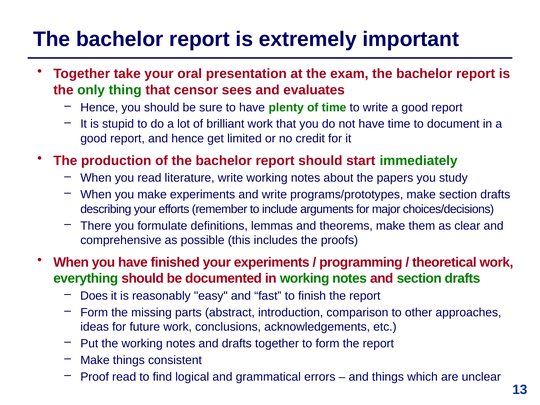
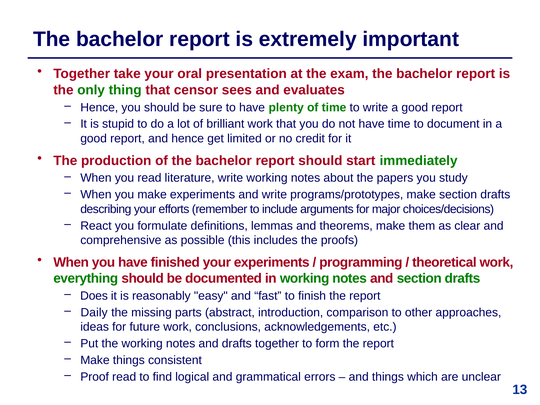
There: There -> React
Form at (94, 313): Form -> Daily
